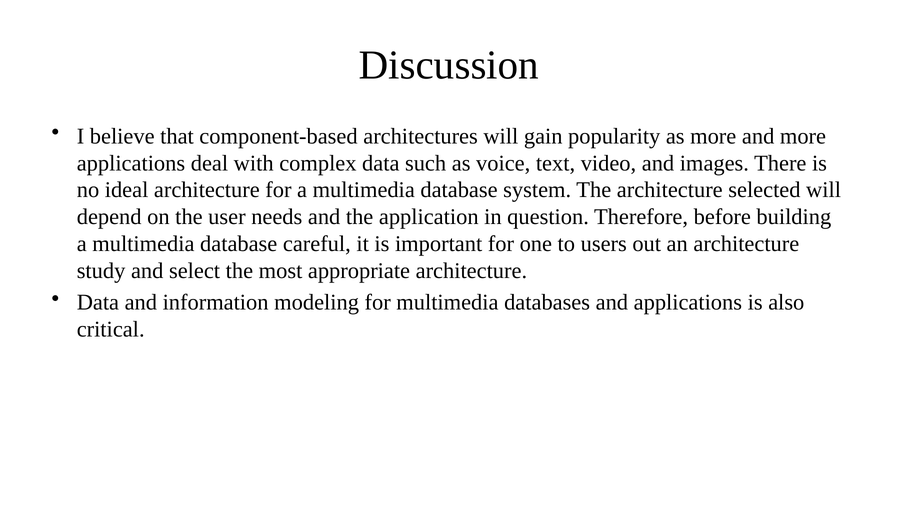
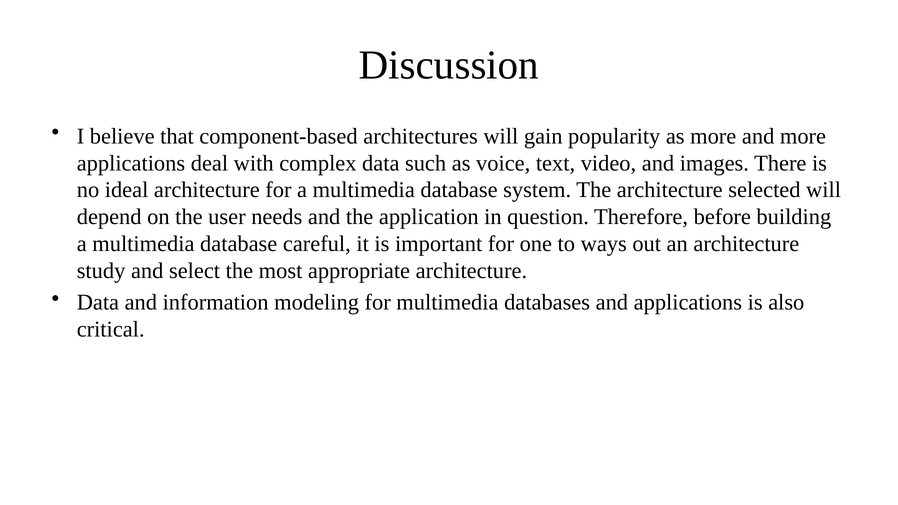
users: users -> ways
